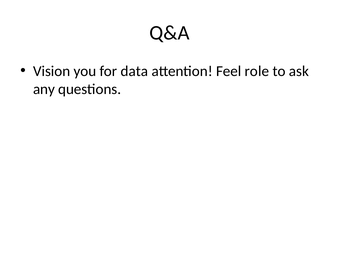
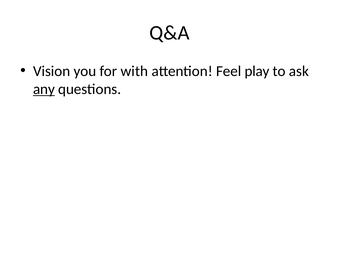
data: data -> with
role: role -> play
any underline: none -> present
